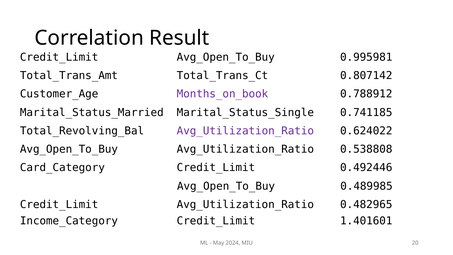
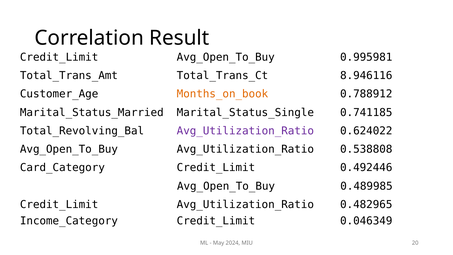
0.807142: 0.807142 -> 8.946116
Months_on_book colour: purple -> orange
1.401601: 1.401601 -> 0.046349
